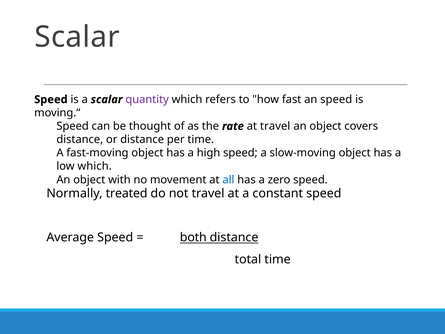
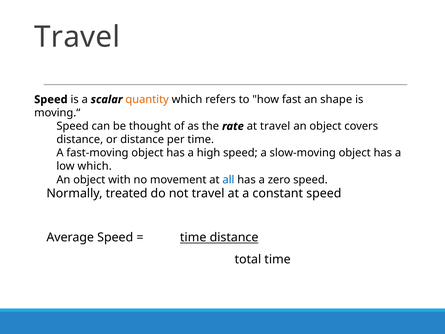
Scalar at (77, 37): Scalar -> Travel
quantity colour: purple -> orange
an speed: speed -> shape
both at (193, 237): both -> time
